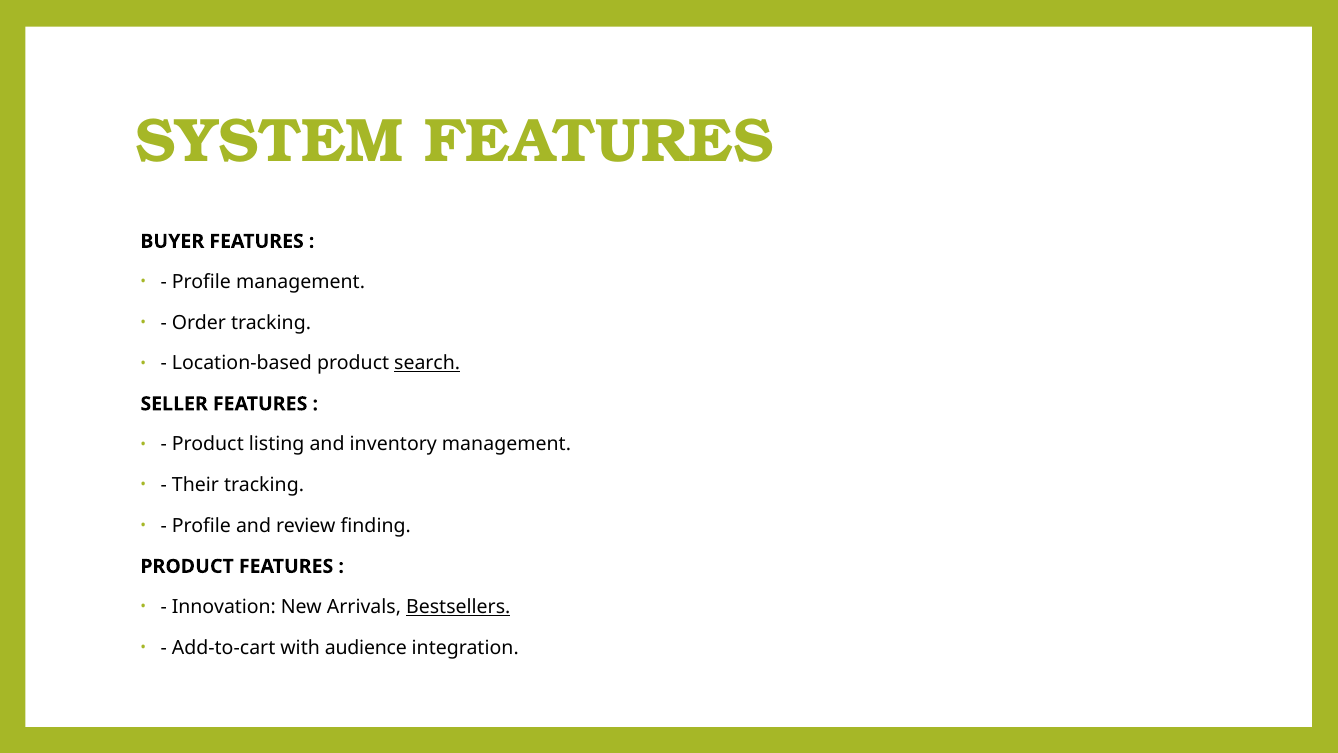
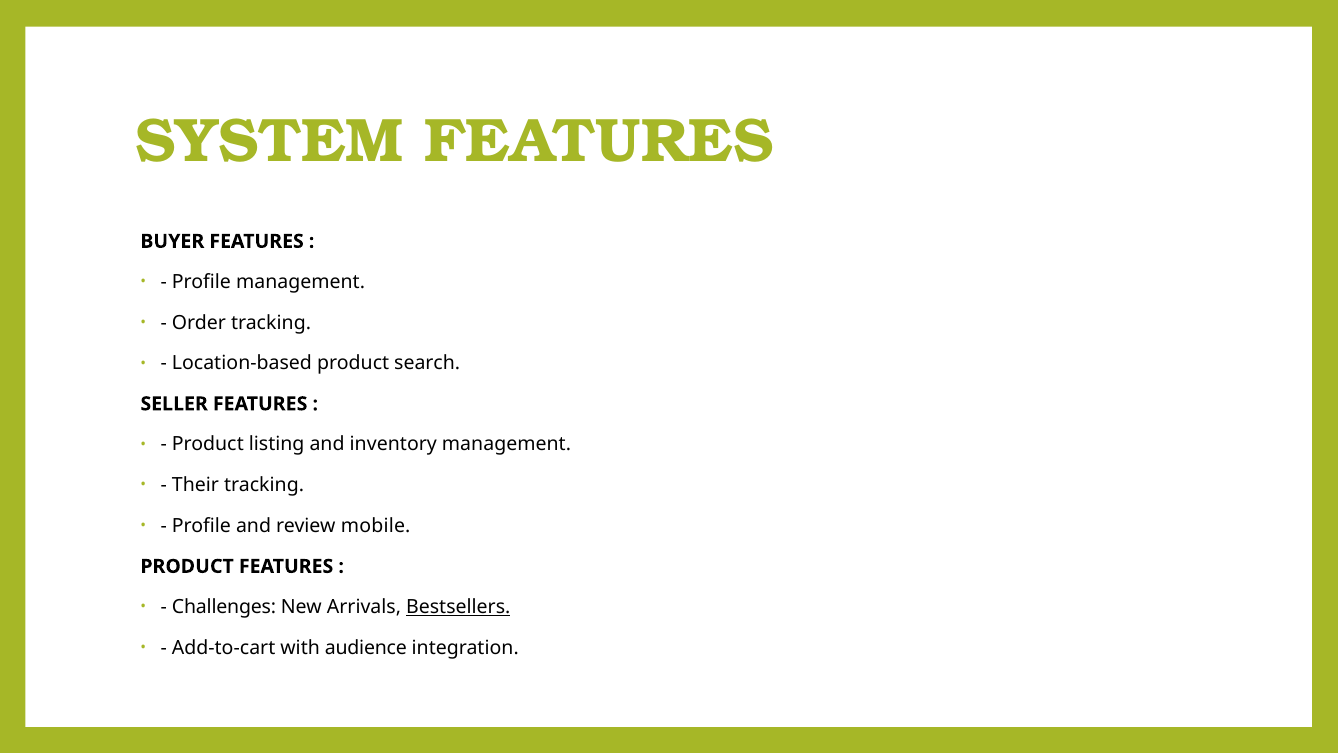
search underline: present -> none
finding: finding -> mobile
Innovation: Innovation -> Challenges
